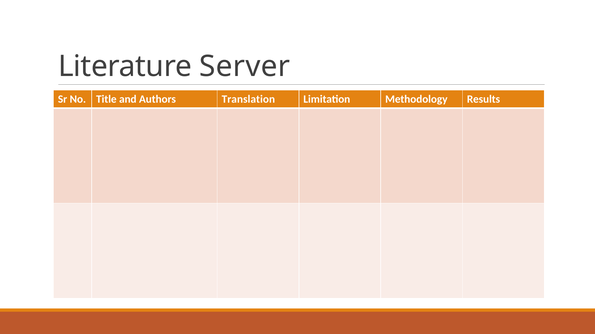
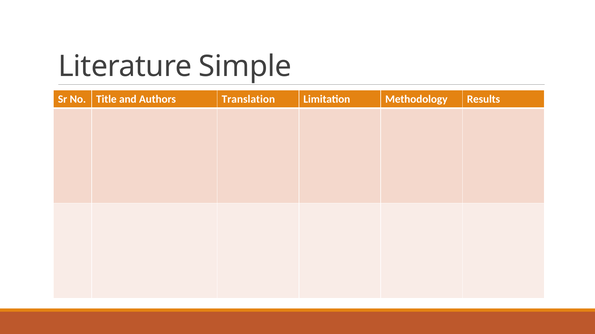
Server: Server -> Simple
